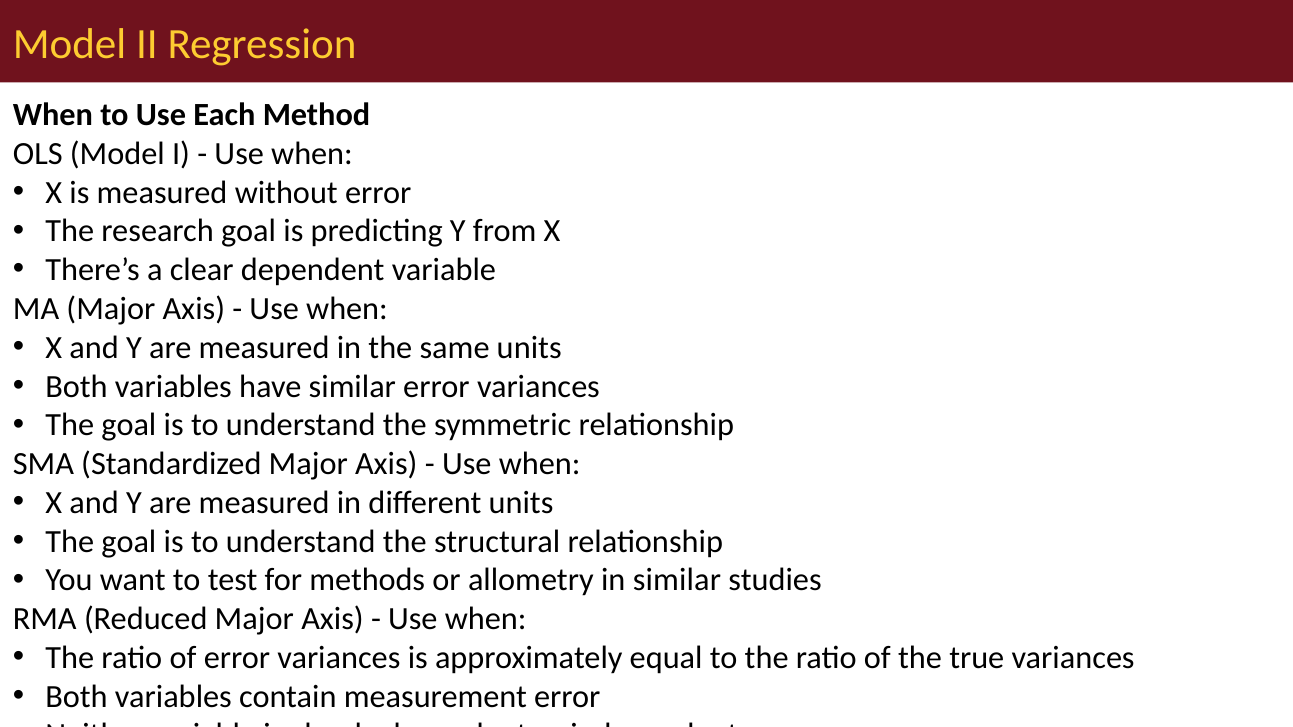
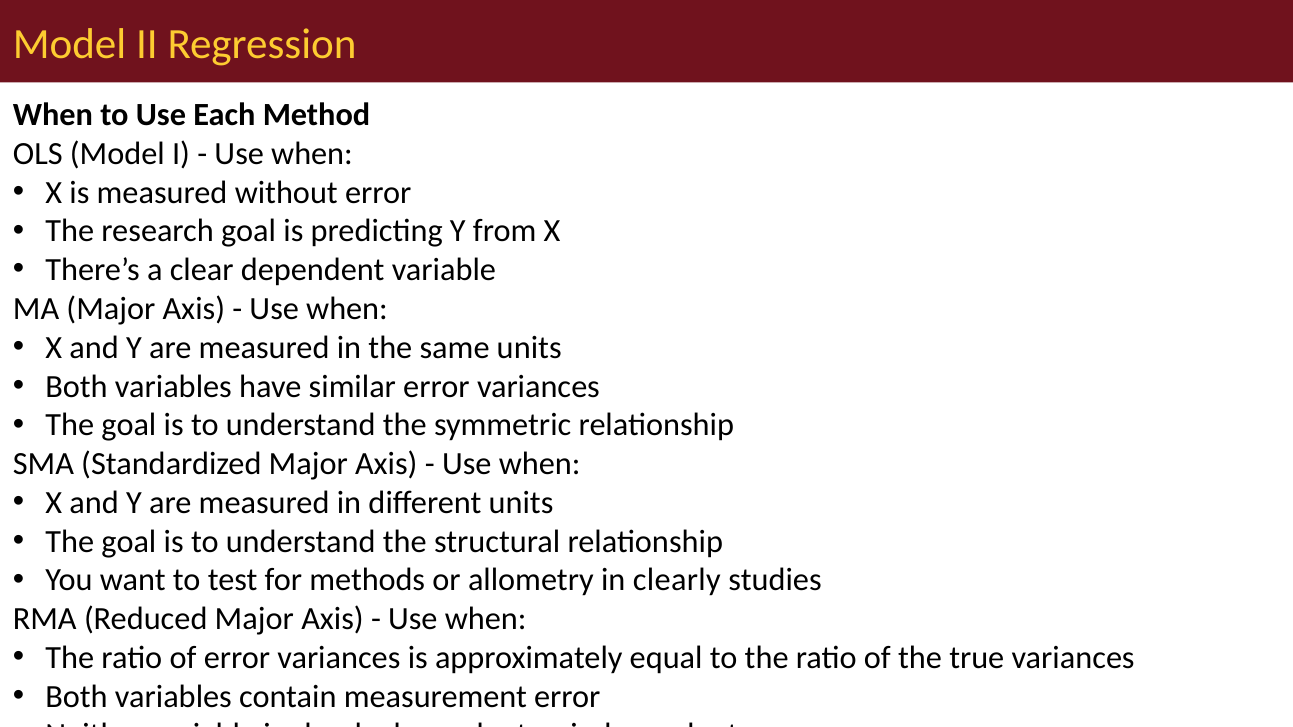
in similar: similar -> clearly
